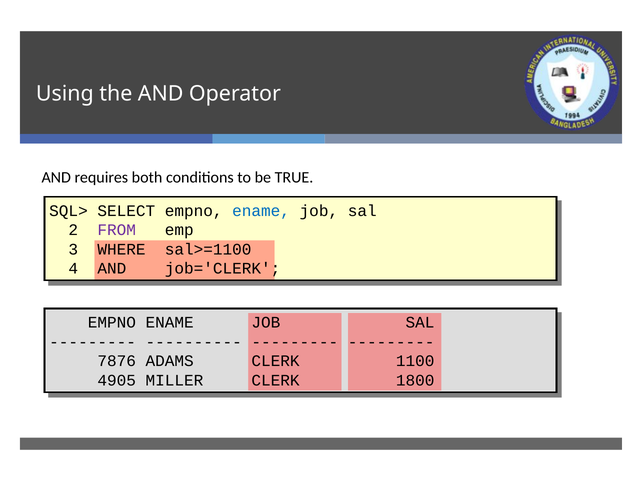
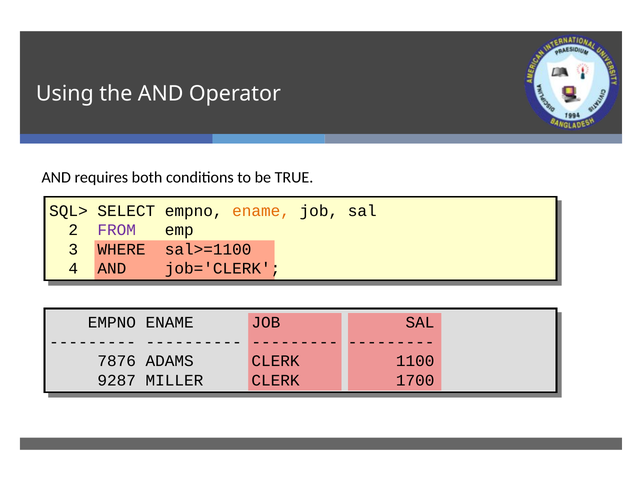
ename at (261, 211) colour: blue -> orange
4905: 4905 -> 9287
1800: 1800 -> 1700
